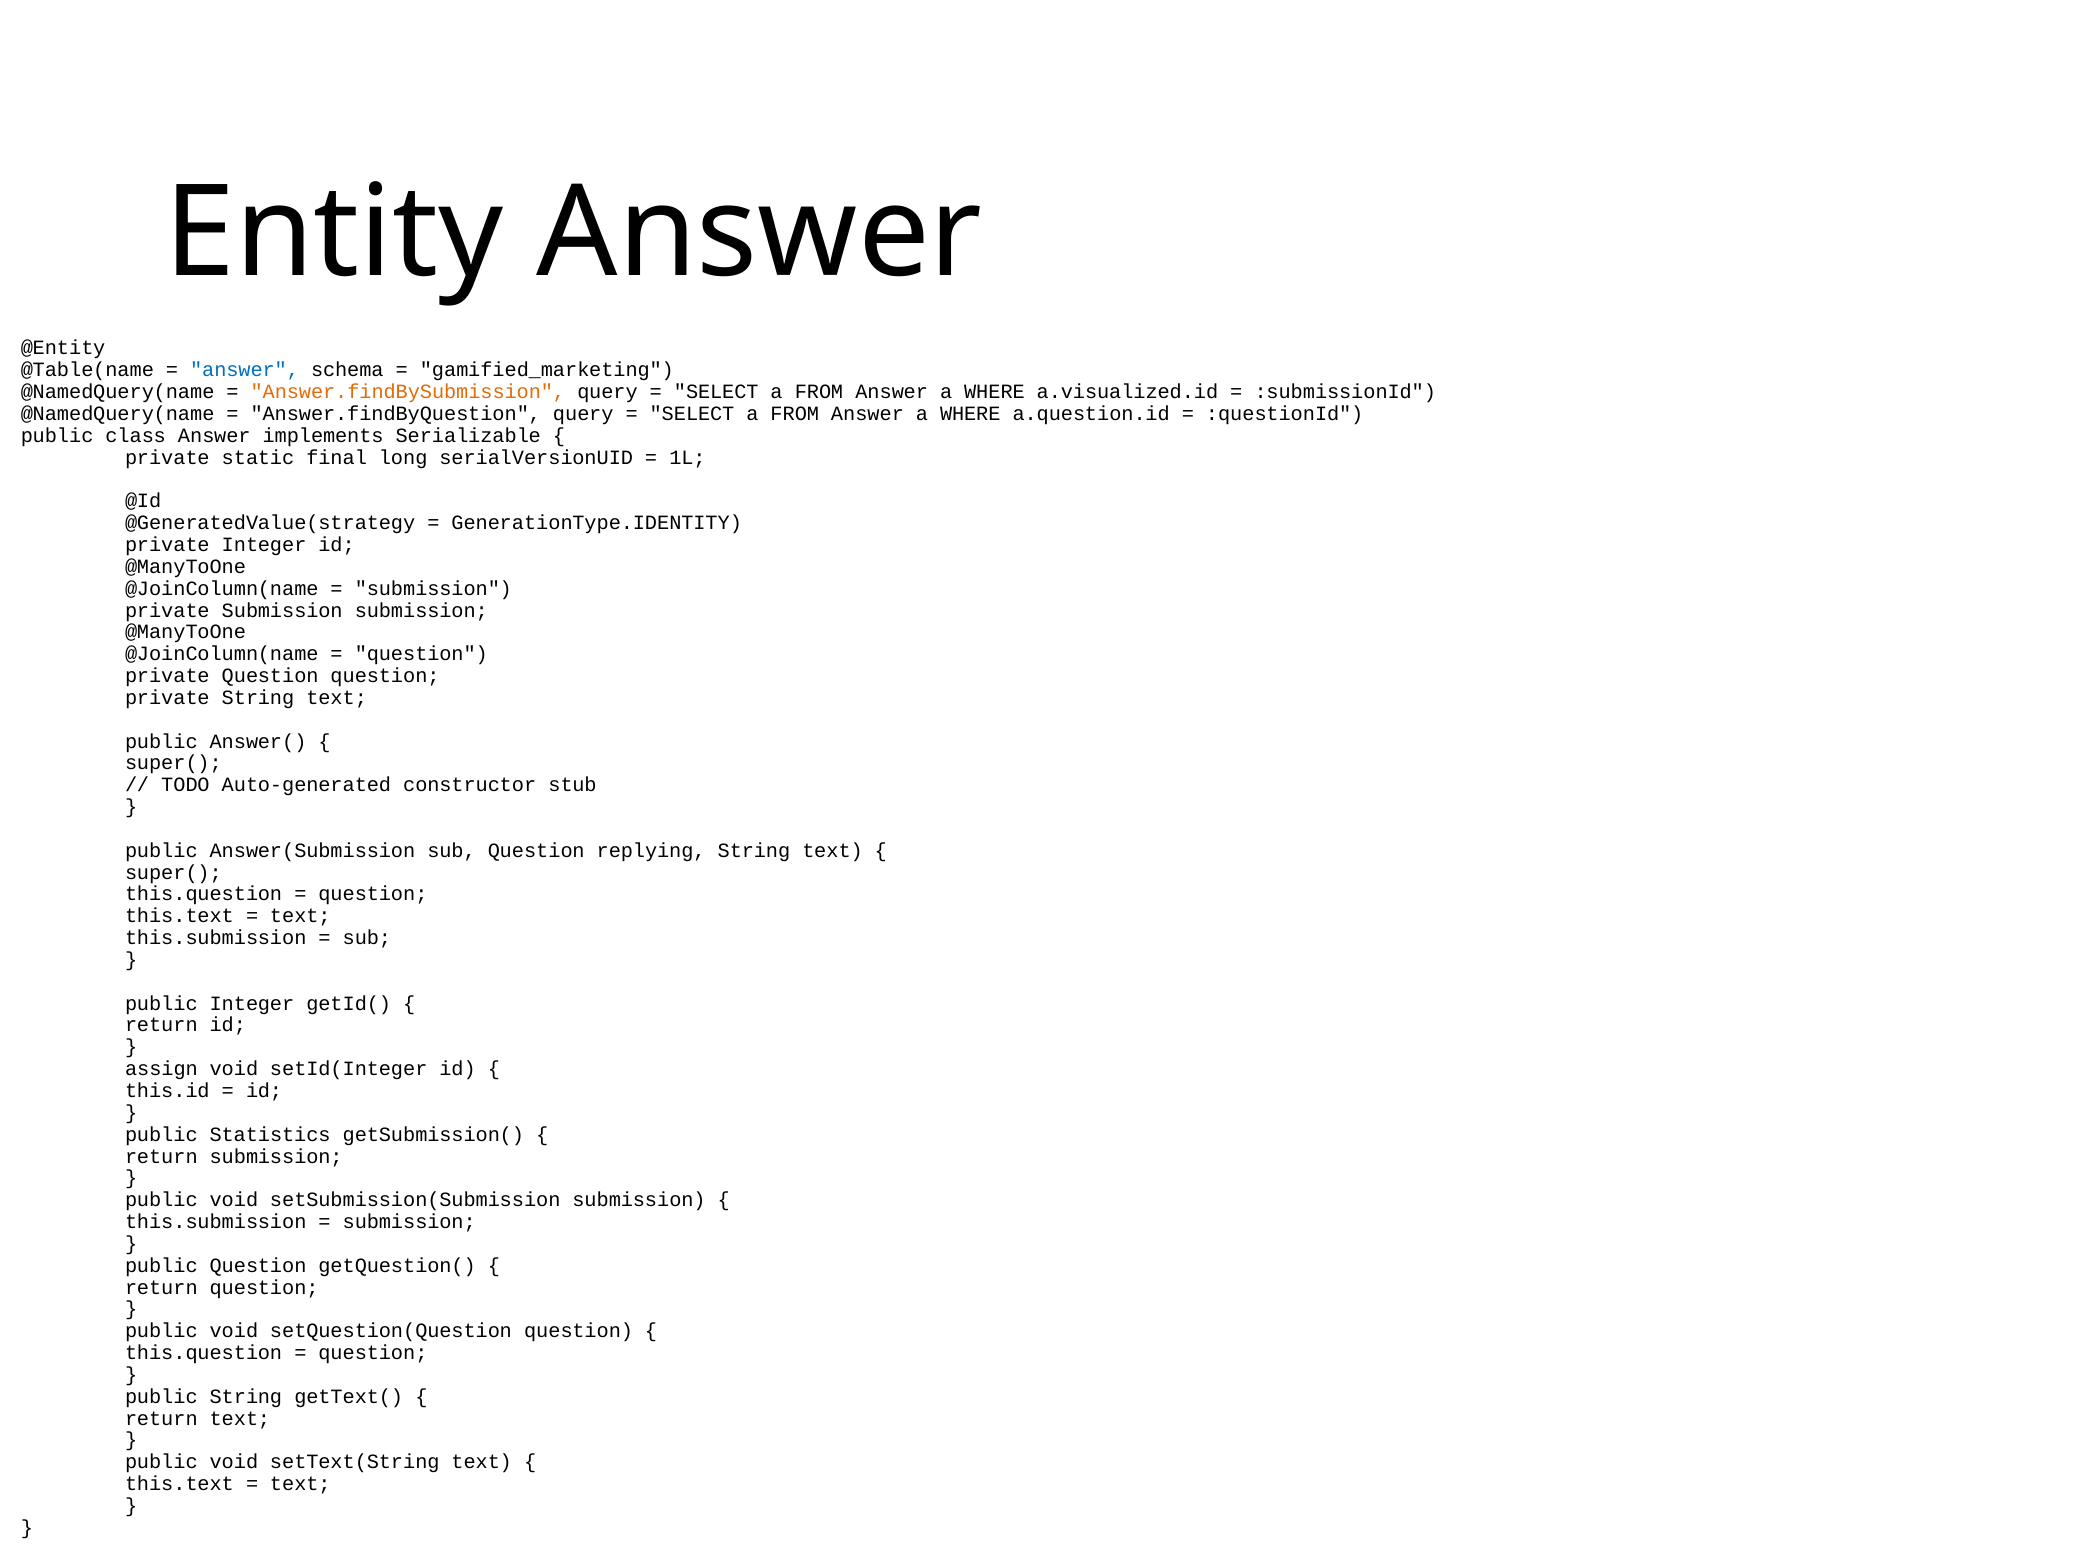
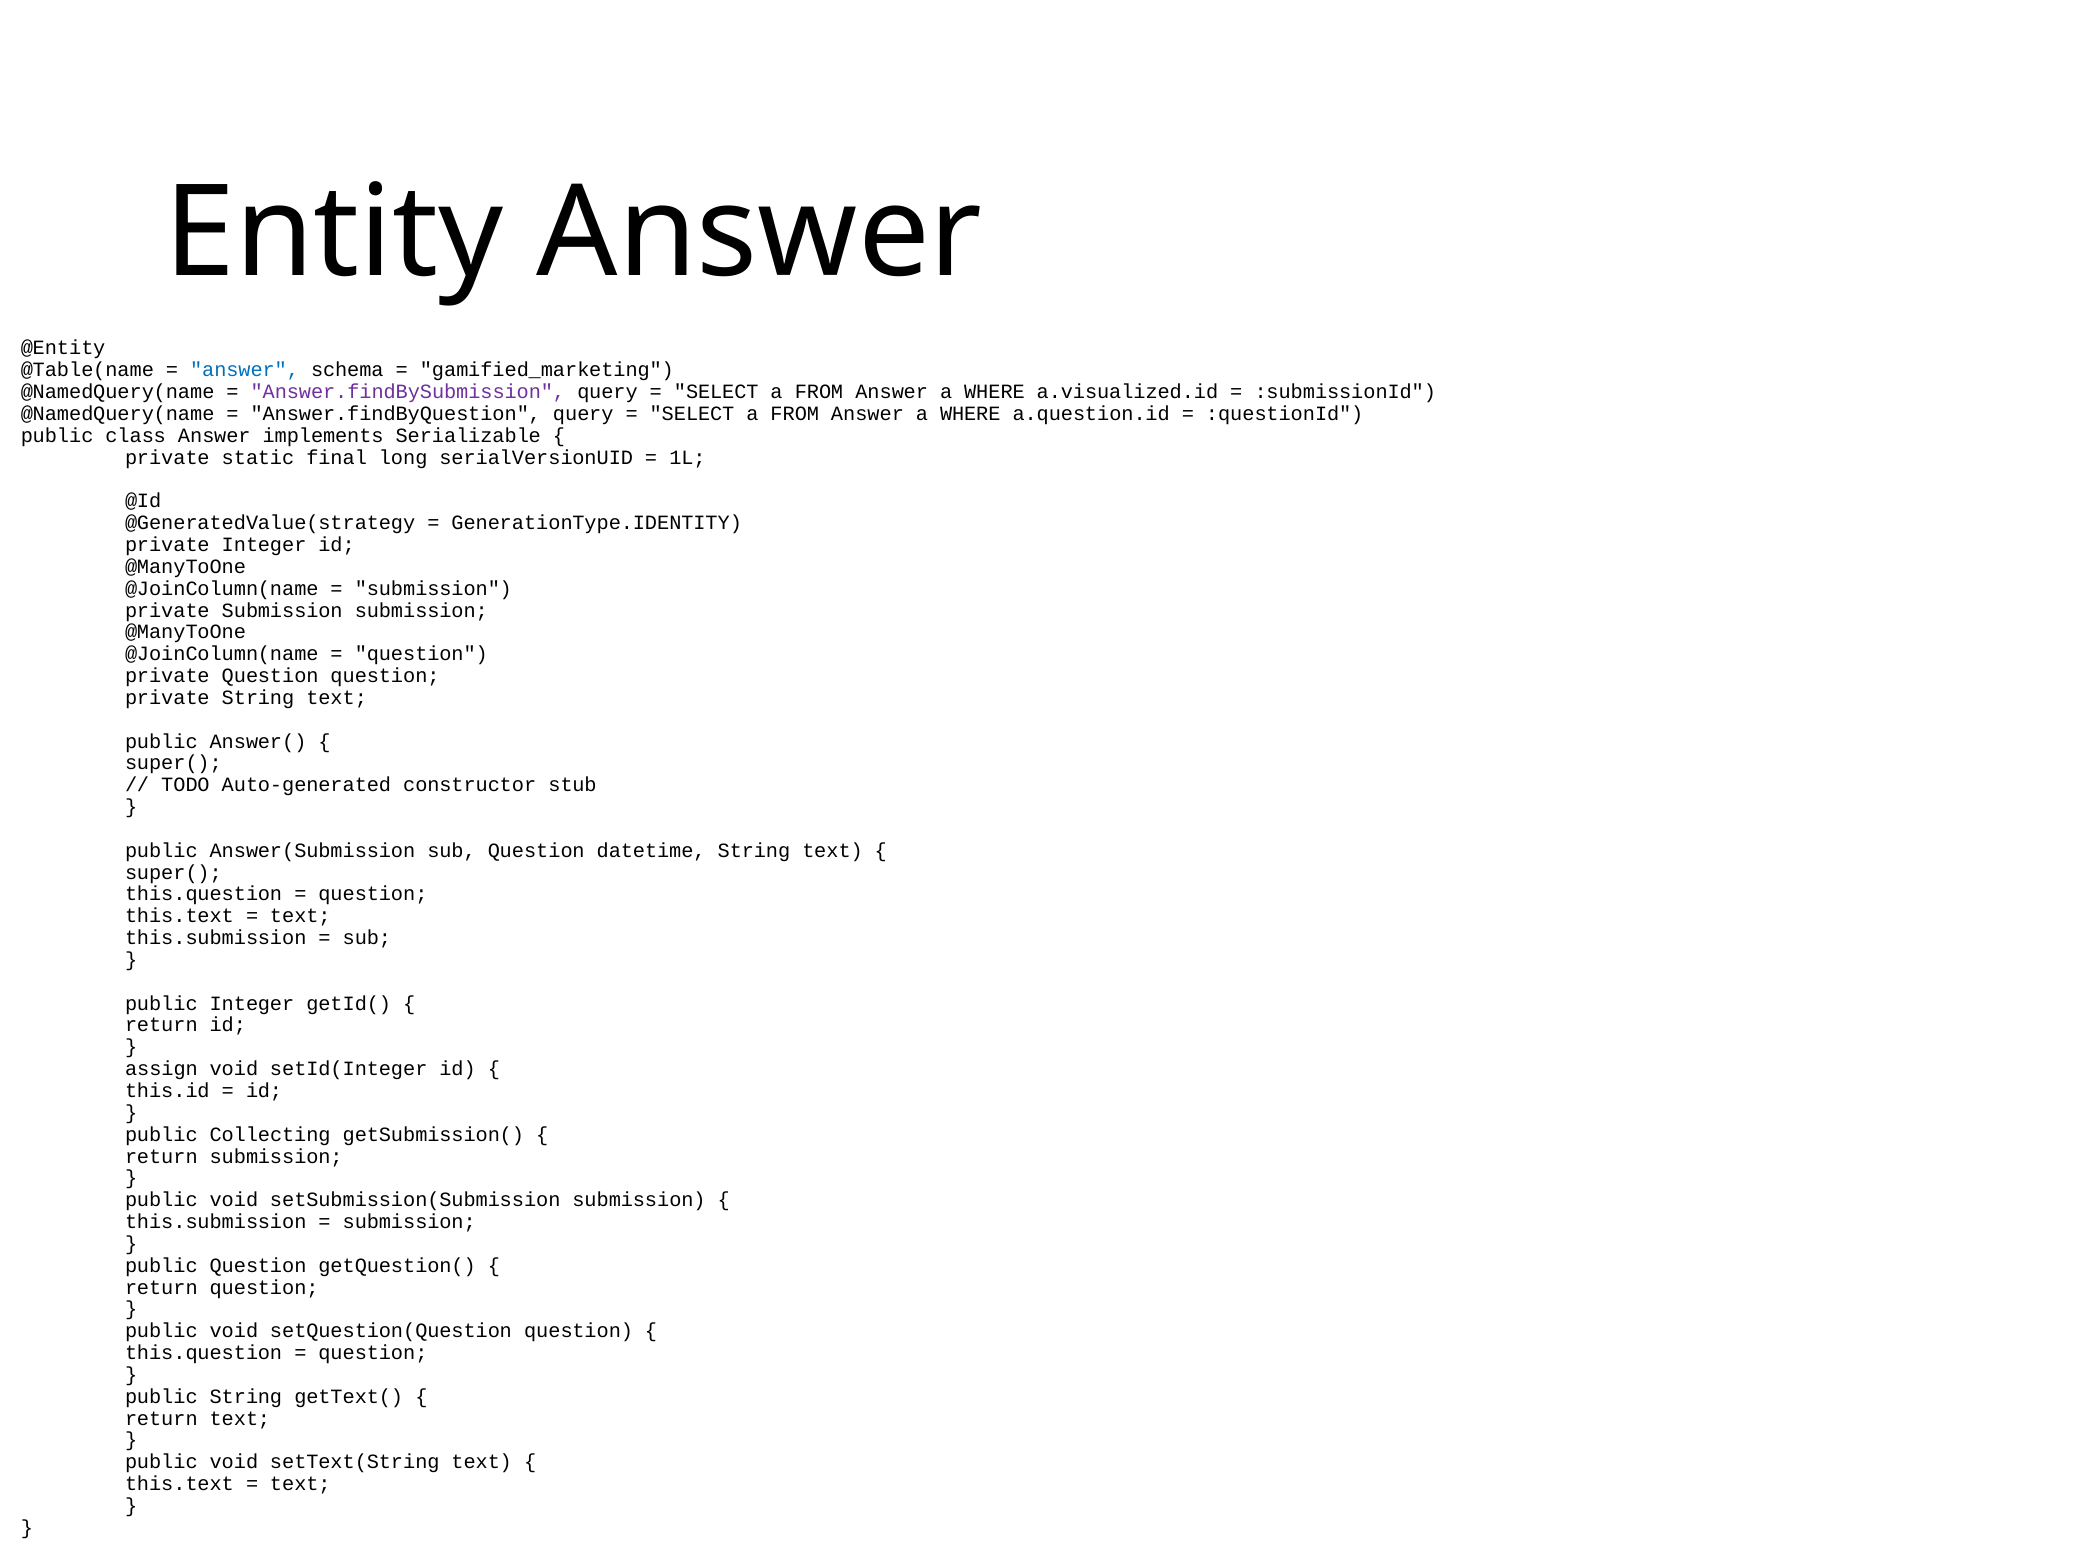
Answer.findBySubmission colour: orange -> purple
replying: replying -> datetime
Statistics: Statistics -> Collecting
